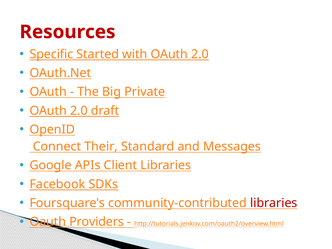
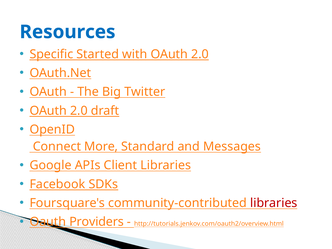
Resources colour: red -> blue
Private: Private -> Twitter
Their: Their -> More
